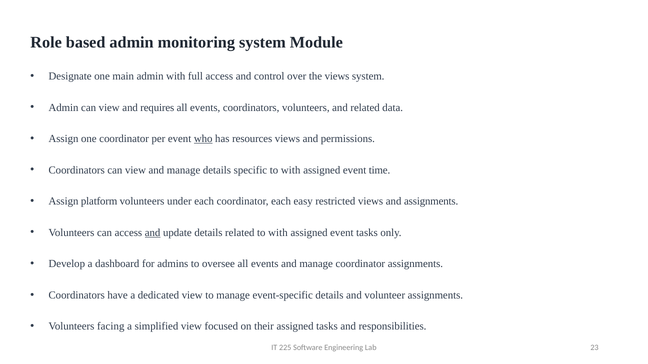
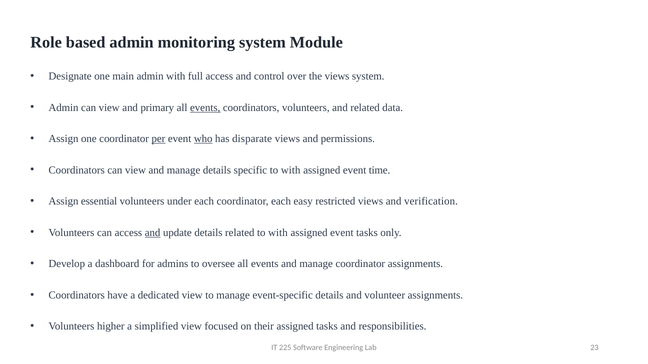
requires: requires -> primary
events at (205, 108) underline: none -> present
per underline: none -> present
resources: resources -> disparate
platform: platform -> essential
and assignments: assignments -> verification
facing: facing -> higher
